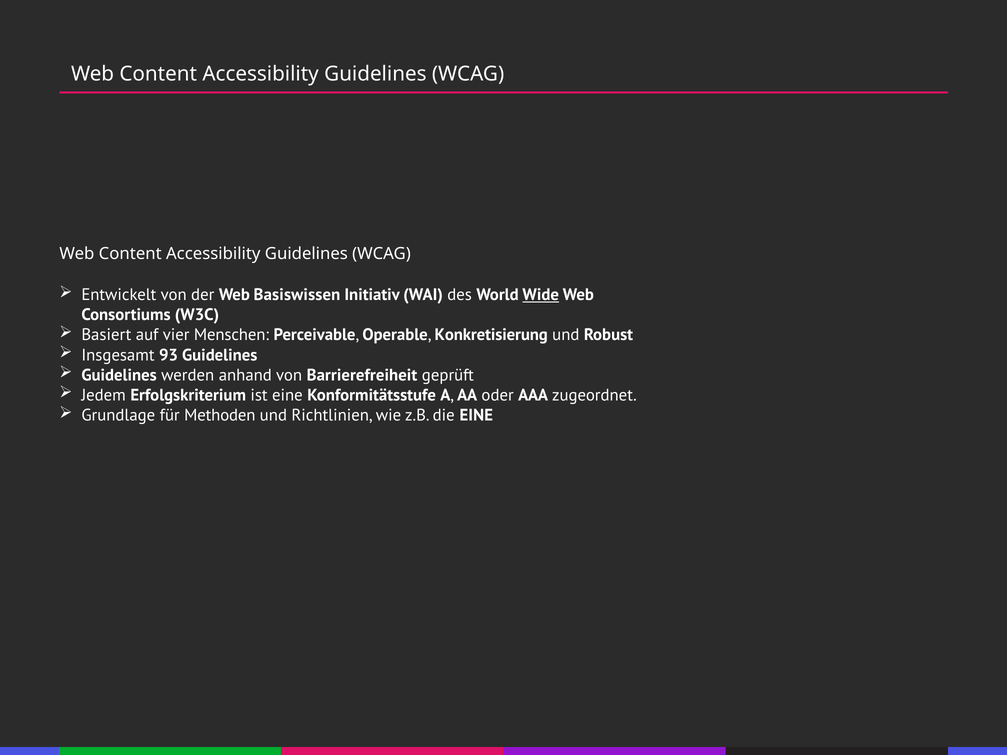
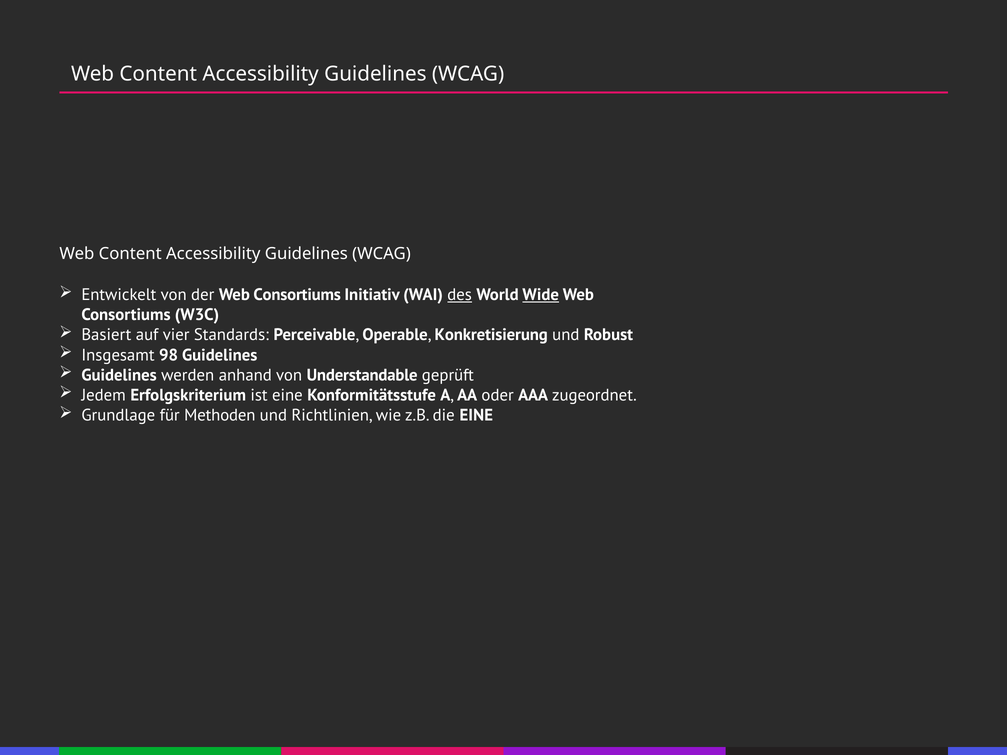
der Web Basiswissen: Basiswissen -> Consortiums
des underline: none -> present
Menschen: Menschen -> Standards
93: 93 -> 98
Barrierefreiheit: Barrierefreiheit -> Understandable
